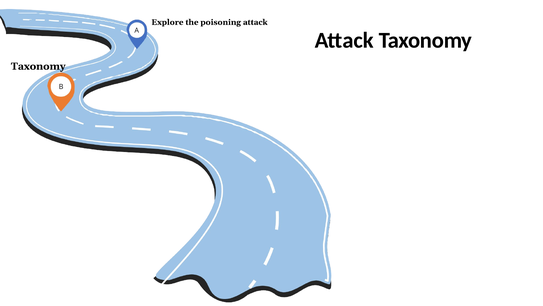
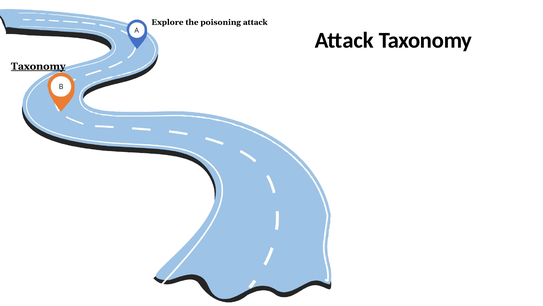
Taxonomy at (38, 66) underline: none -> present
